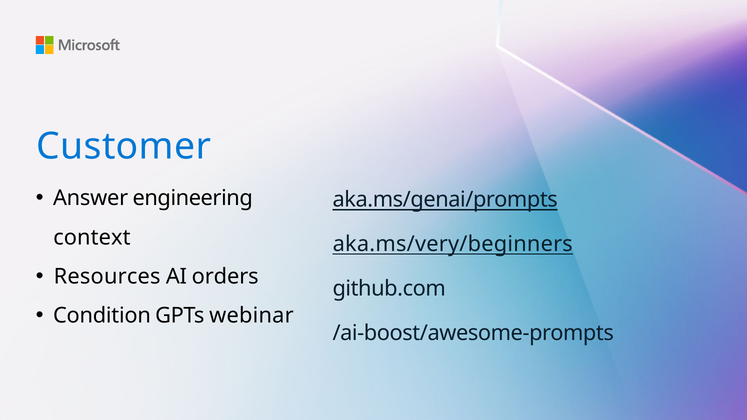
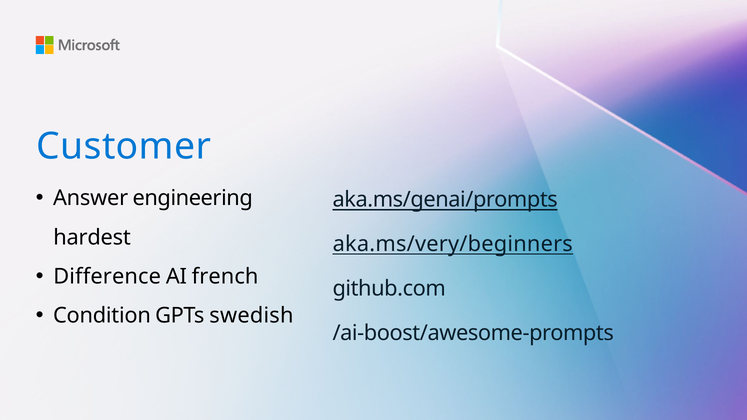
context: context -> hardest
Resources: Resources -> Difference
orders: orders -> french
webinar: webinar -> swedish
